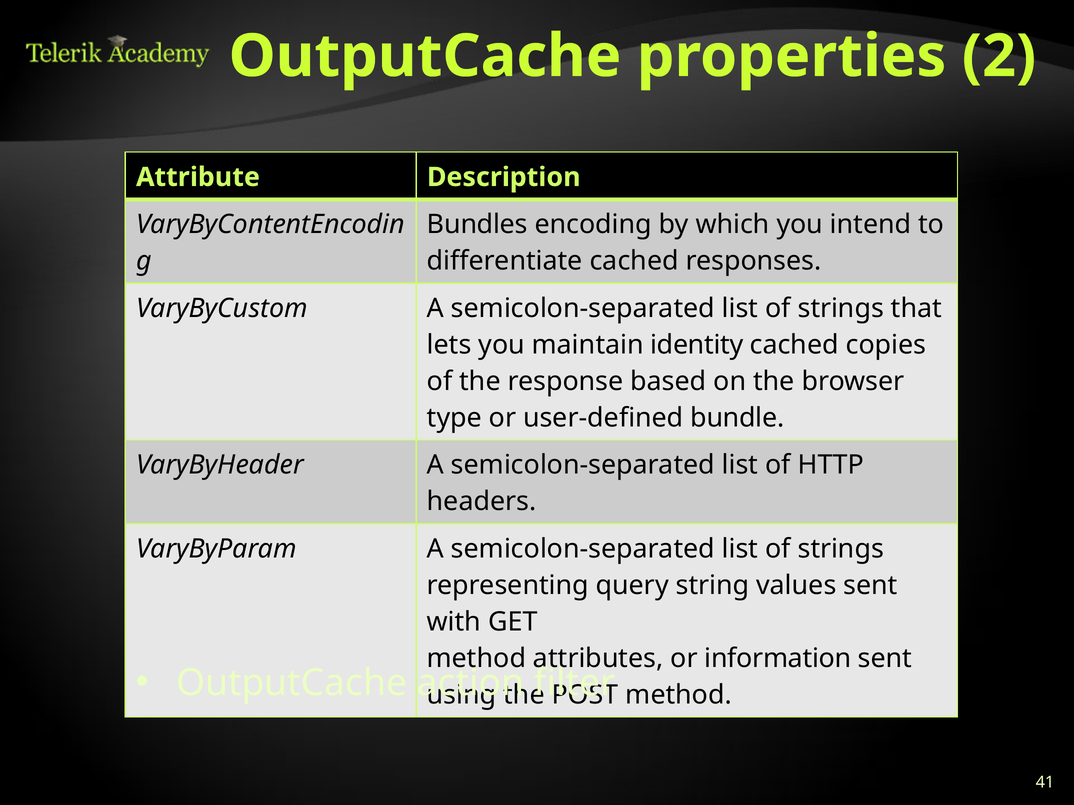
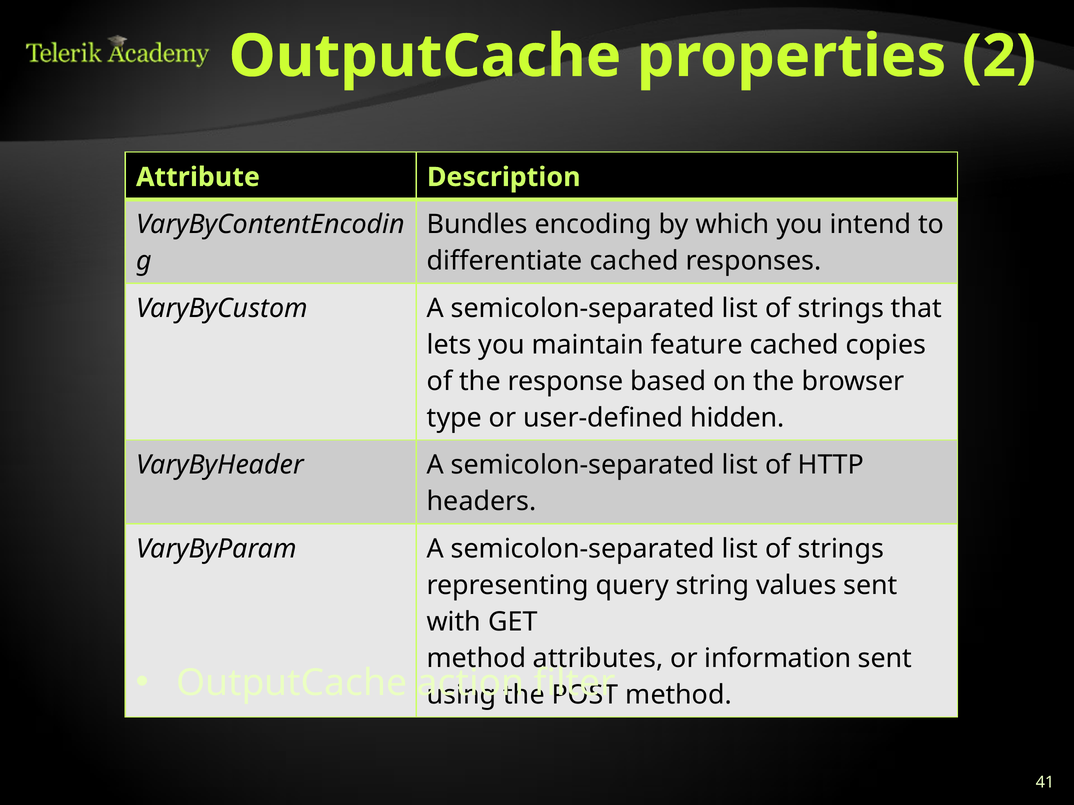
identity: identity -> feature
bundle: bundle -> hidden
